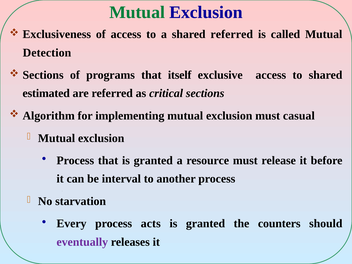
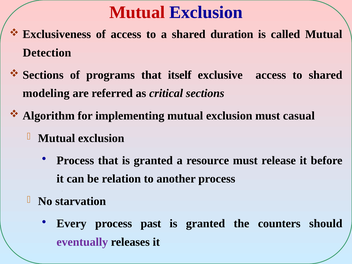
Mutual at (137, 12) colour: green -> red
shared referred: referred -> duration
estimated: estimated -> modeling
interval: interval -> relation
acts: acts -> past
